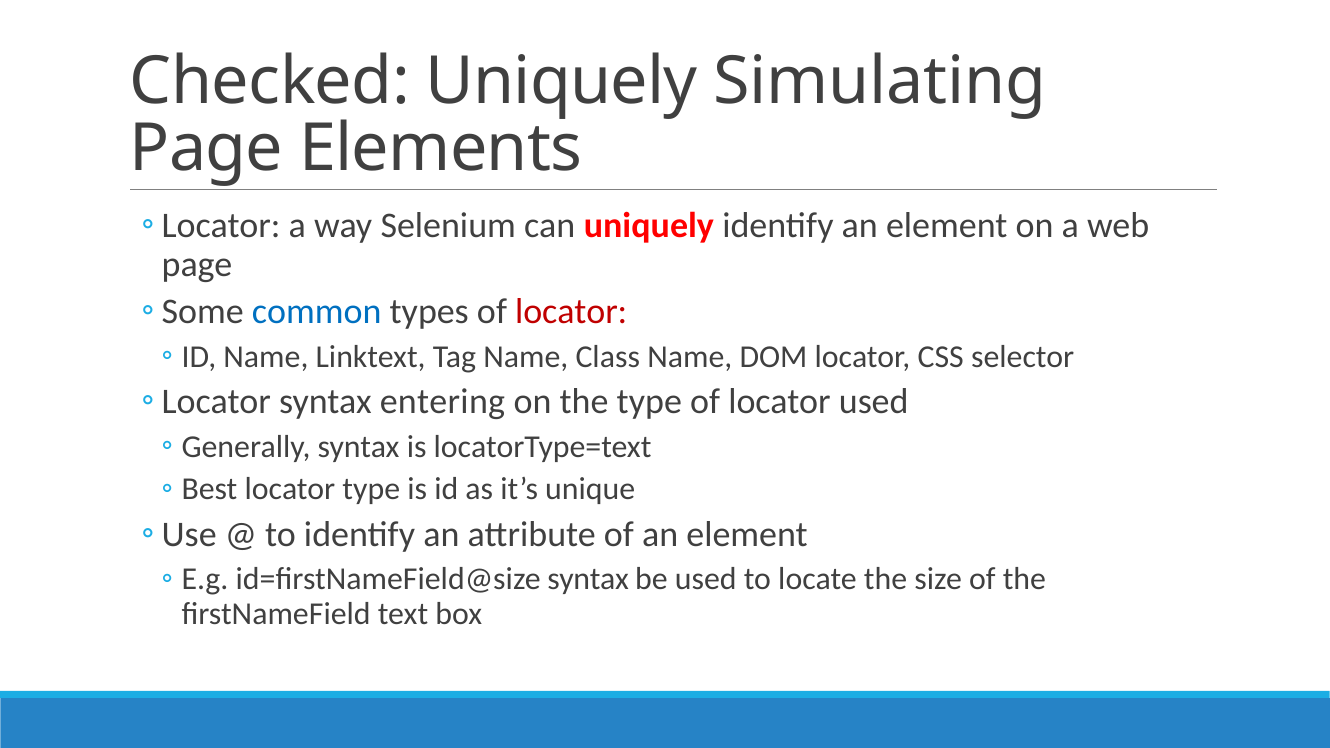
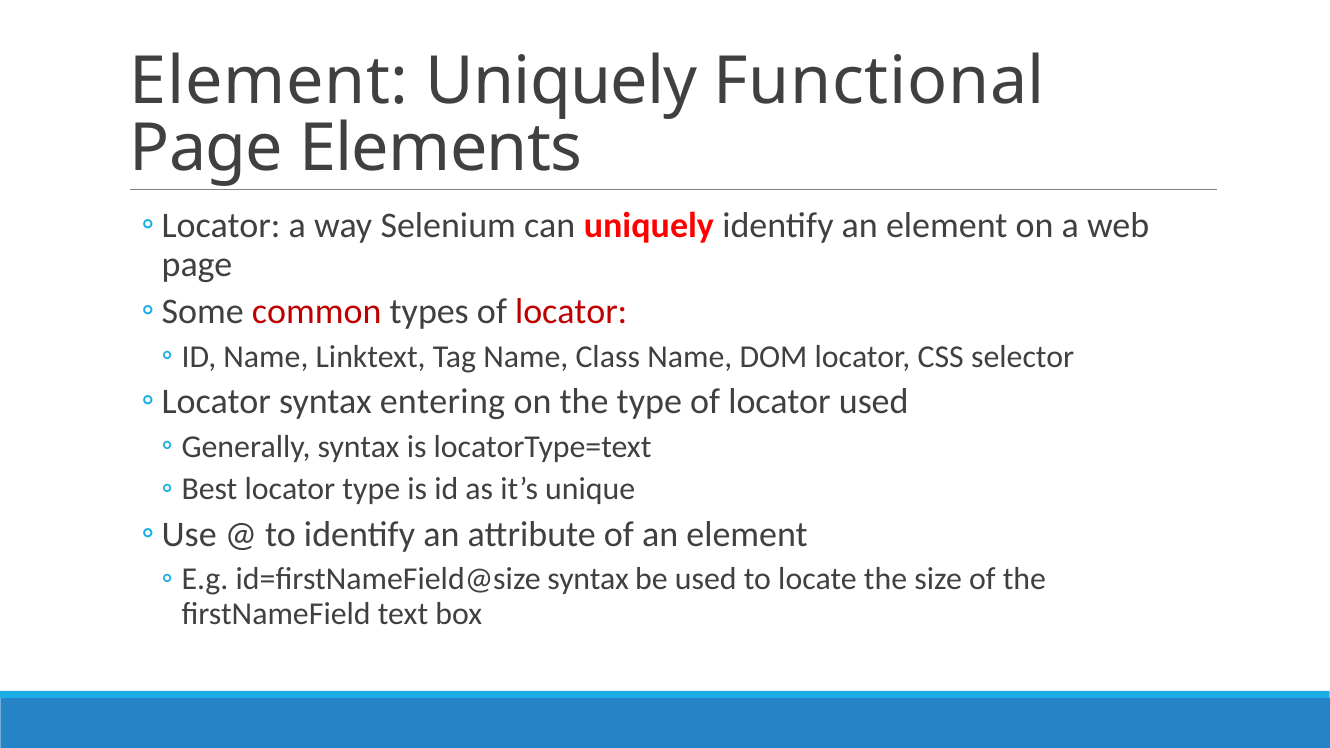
Checked at (270, 81): Checked -> Element
Simulating: Simulating -> Functional
common colour: blue -> red
